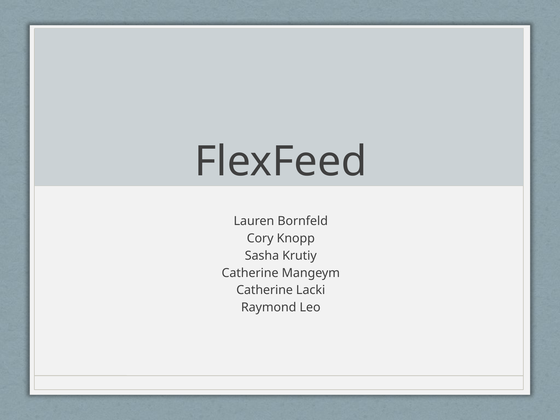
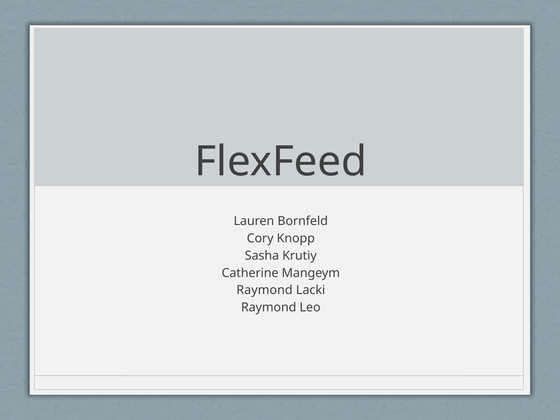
Catherine at (265, 290): Catherine -> Raymond
